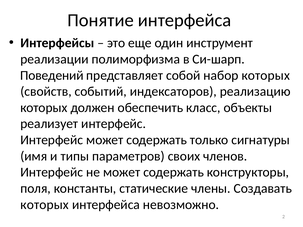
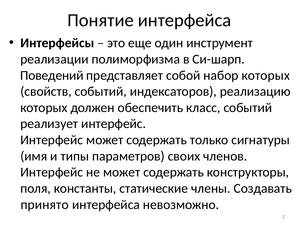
класс объекты: объекты -> событий
которых at (45, 205): которых -> принято
